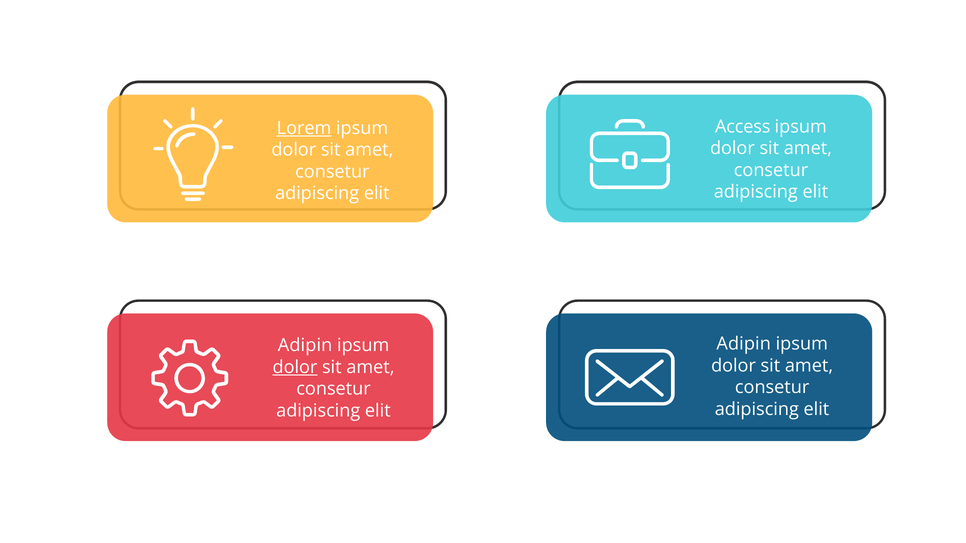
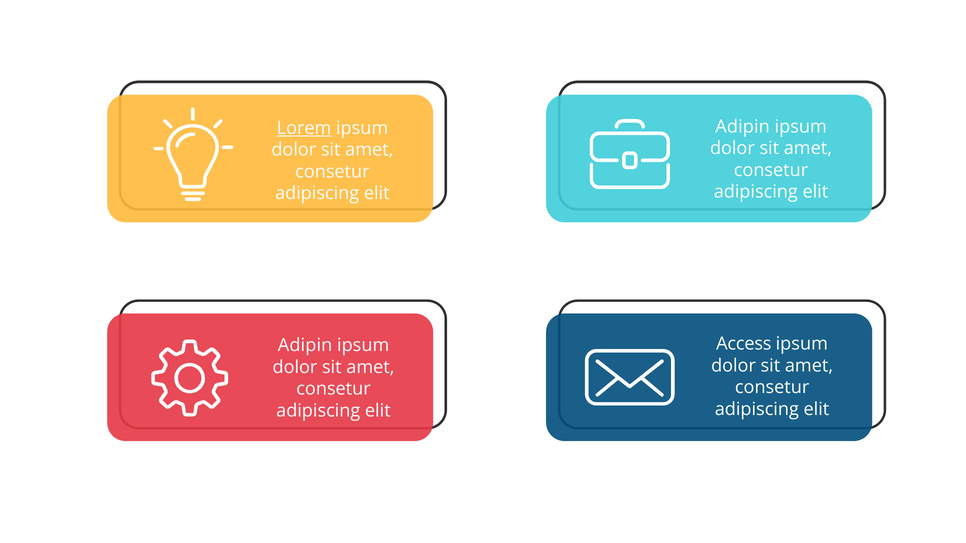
Access at (743, 127): Access -> Adipin
Adipin at (744, 344): Adipin -> Access
dolor at (295, 367) underline: present -> none
